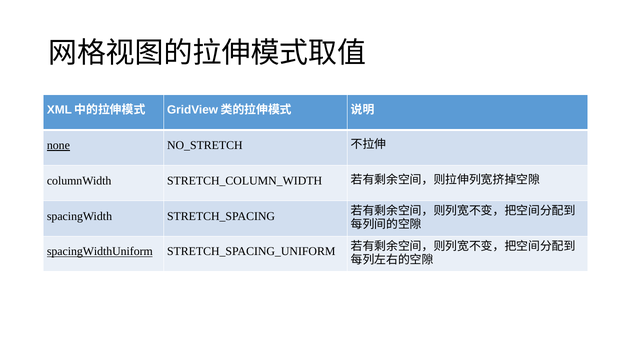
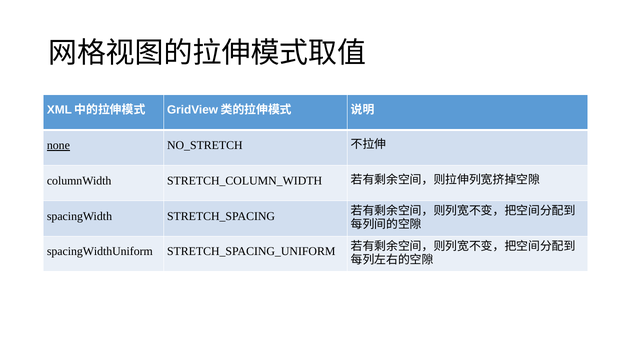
spacingWidthUniform underline: present -> none
